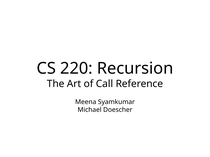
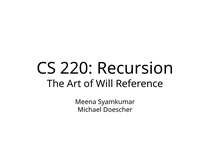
Call: Call -> Will
